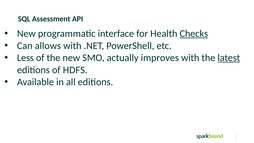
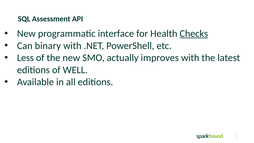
allows: allows -> binary
latest underline: present -> none
HDFS: HDFS -> WELL
